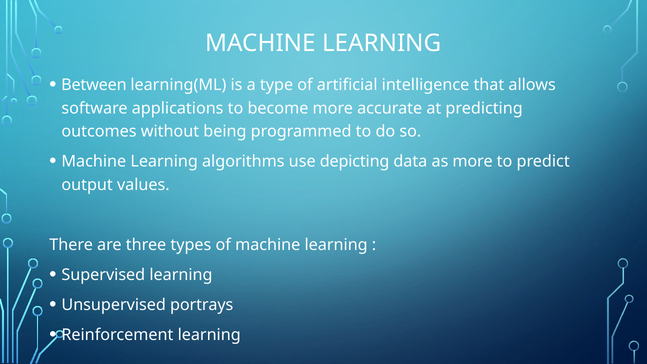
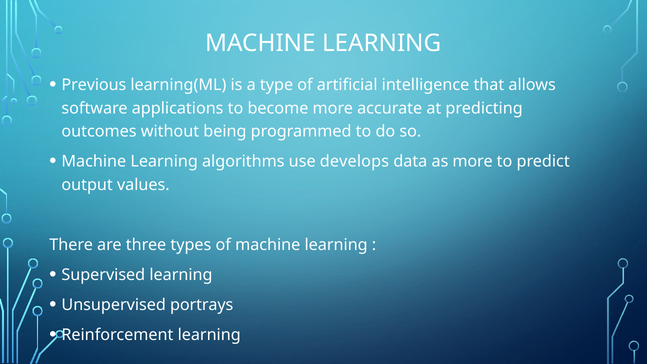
Between: Between -> Previous
depicting: depicting -> develops
